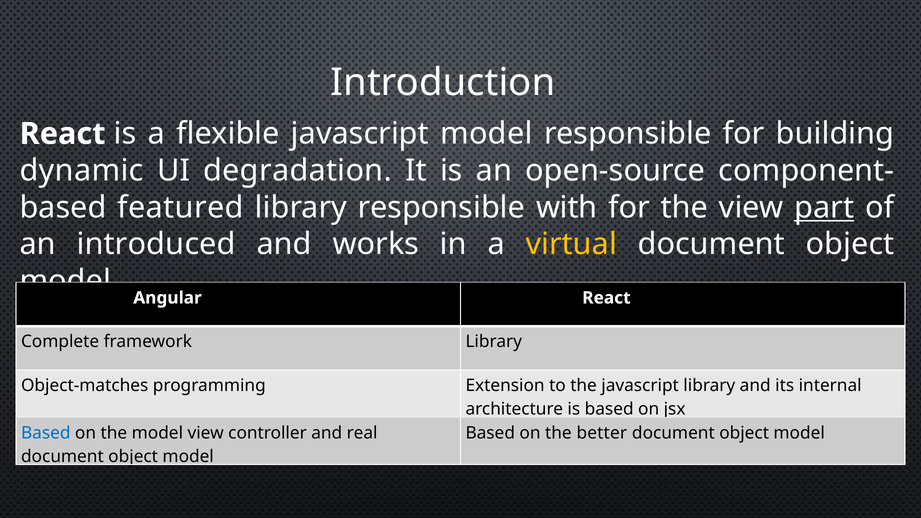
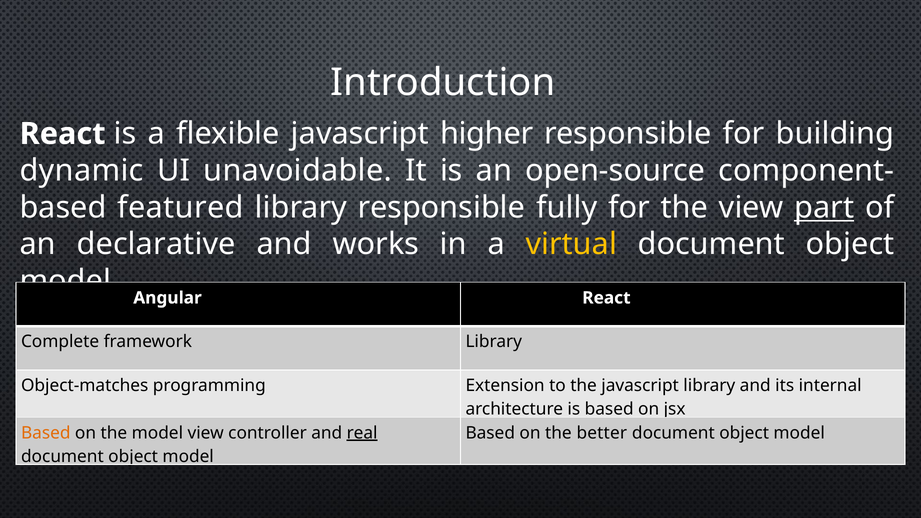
javascript model: model -> higher
degradation: degradation -> unavoidable
with: with -> fully
introduced: introduced -> declarative
Based at (46, 433) colour: blue -> orange
real underline: none -> present
